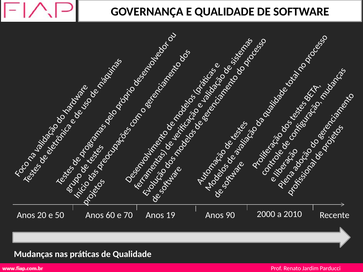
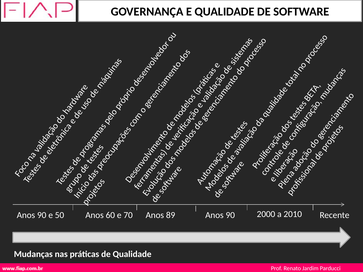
20 at (42, 215): 20 -> 90
19: 19 -> 89
